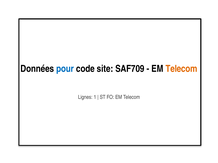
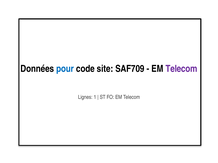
Telecom at (181, 69) colour: orange -> purple
